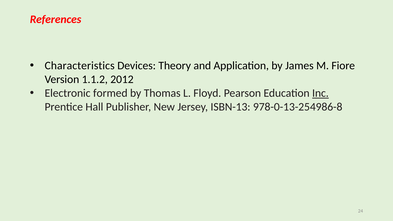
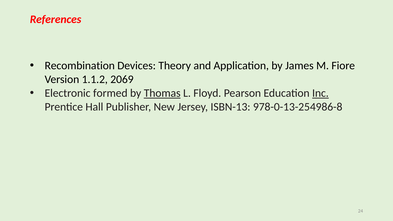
Characteristics: Characteristics -> Recombination
2012: 2012 -> 2069
Thomas underline: none -> present
